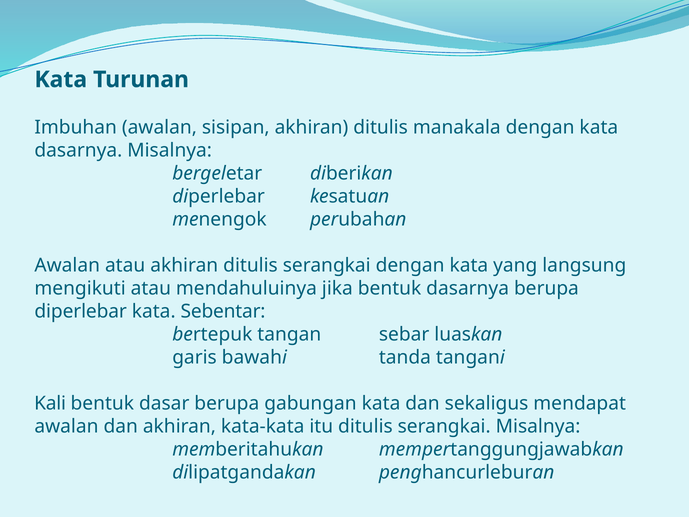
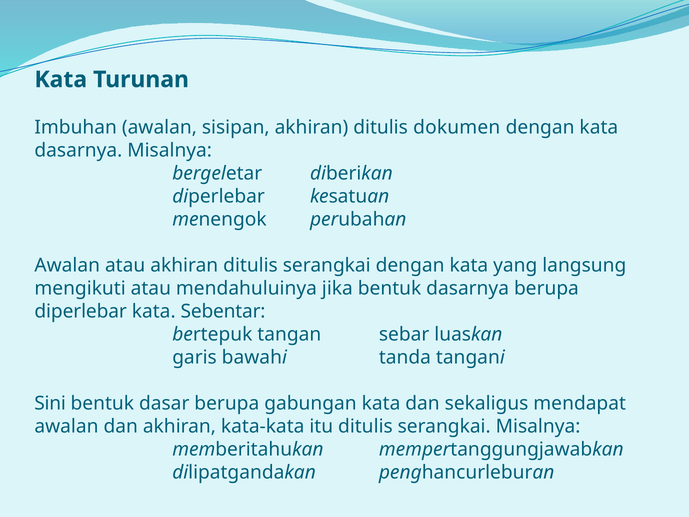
manakala: manakala -> dokumen
Kali: Kali -> Sini
